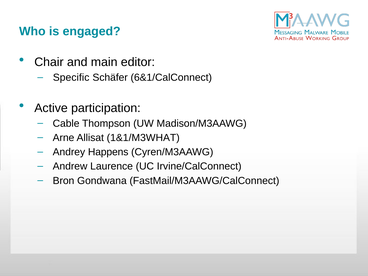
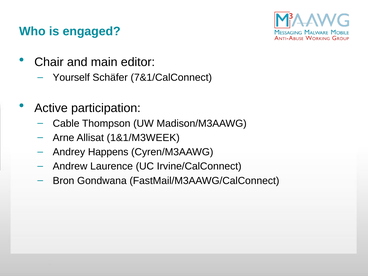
Specific: Specific -> Yourself
6&1/CalConnect: 6&1/CalConnect -> 7&1/CalConnect
1&1/M3WHAT: 1&1/M3WHAT -> 1&1/M3WEEK
